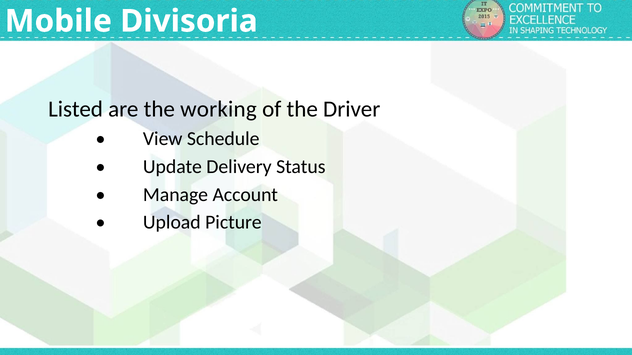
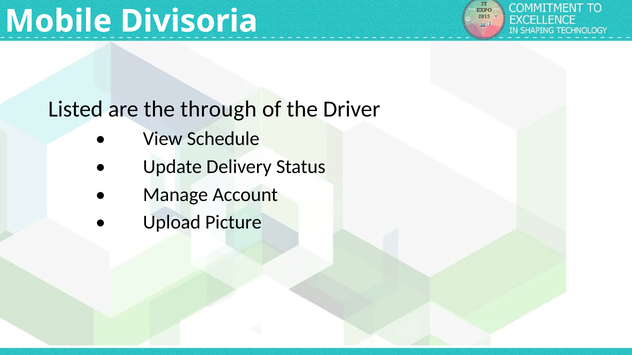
working: working -> through
